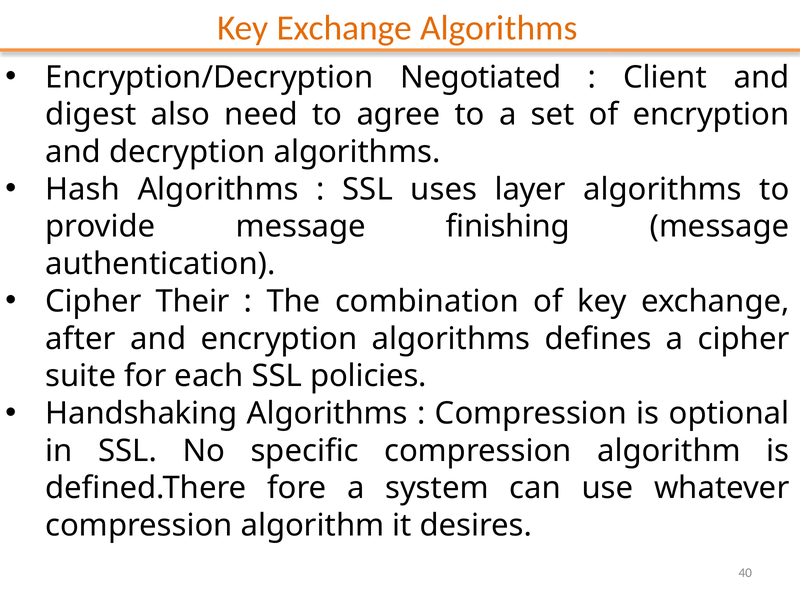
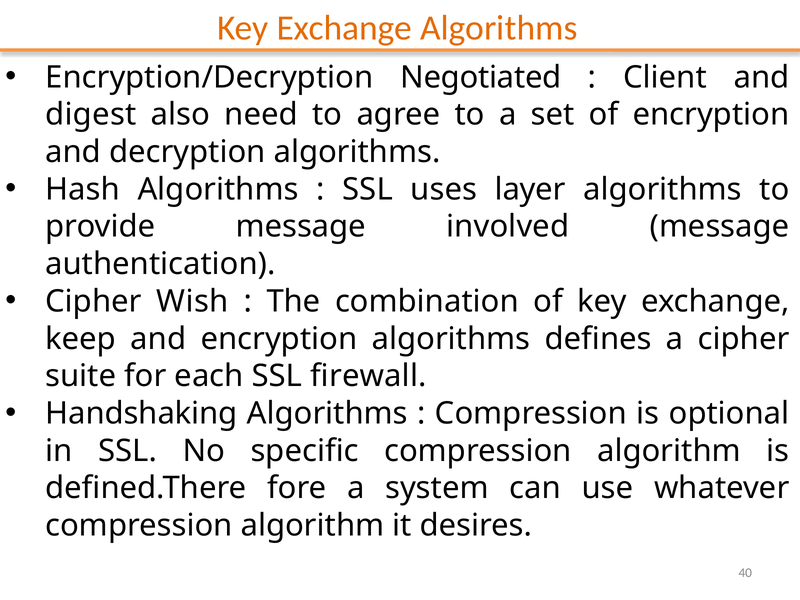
finishing: finishing -> involved
Their: Their -> Wish
after: after -> keep
policies: policies -> firewall
